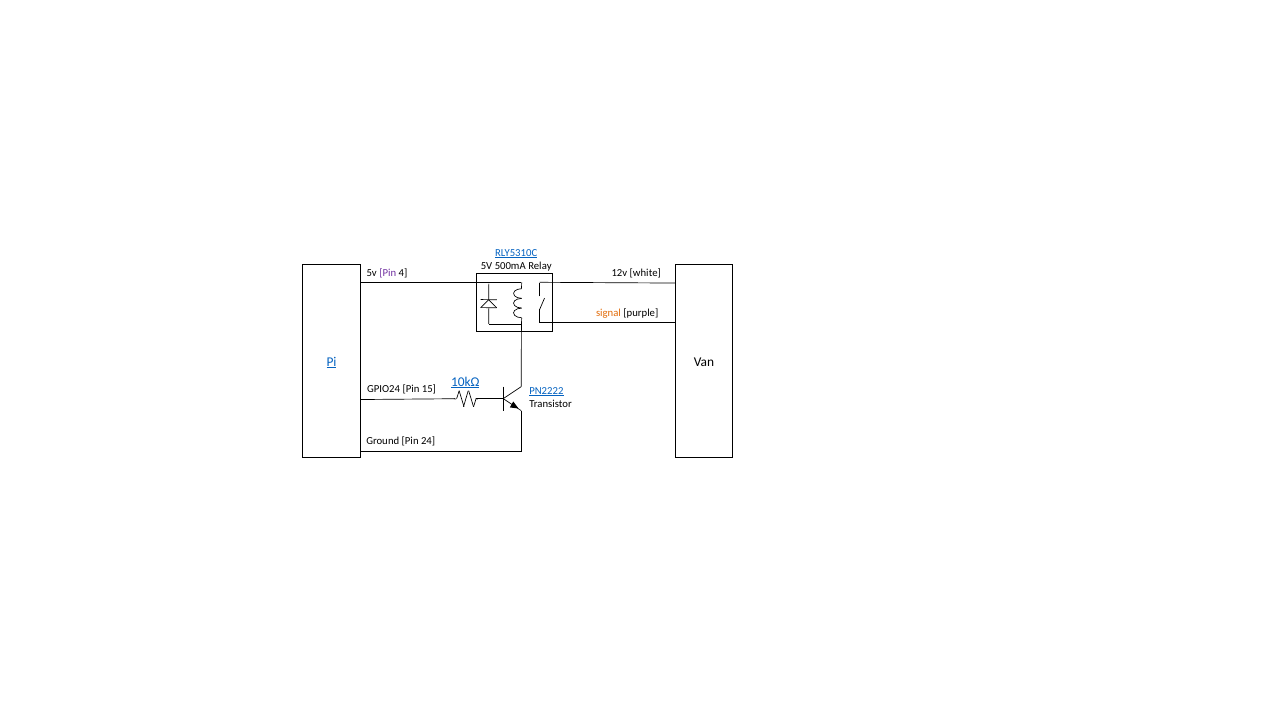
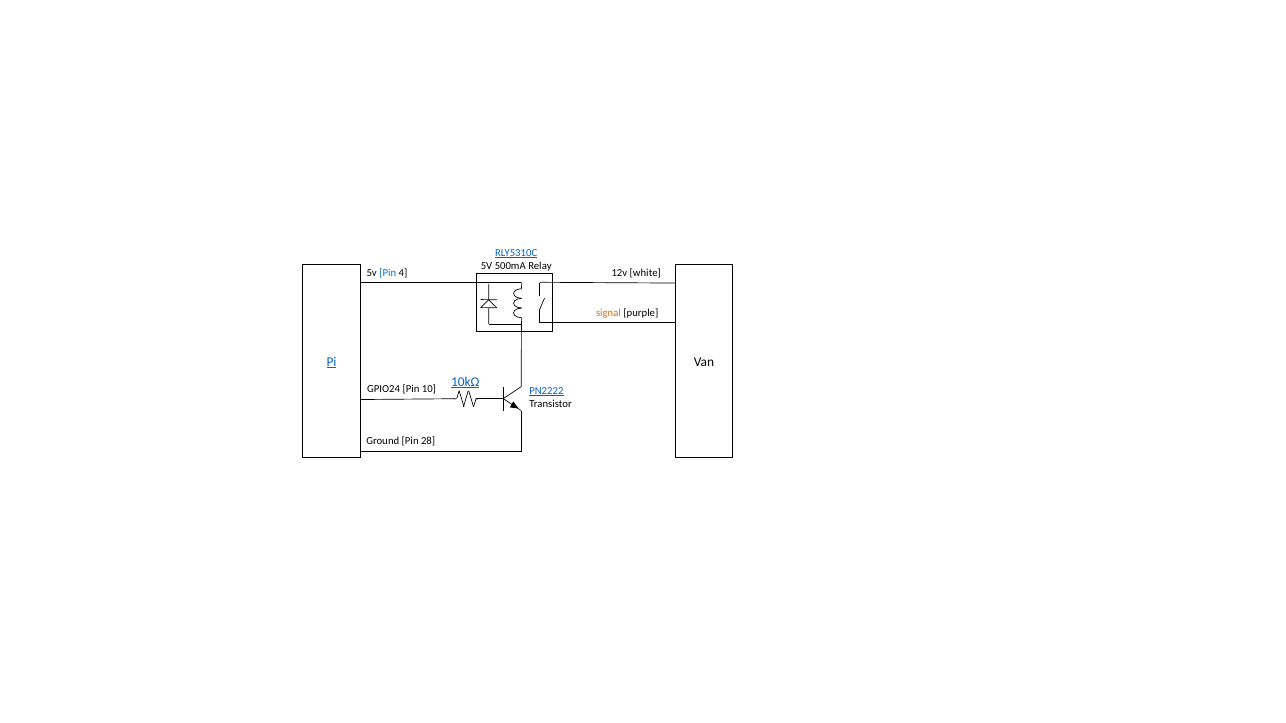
Pin at (388, 273) colour: purple -> blue
15: 15 -> 10
24: 24 -> 28
